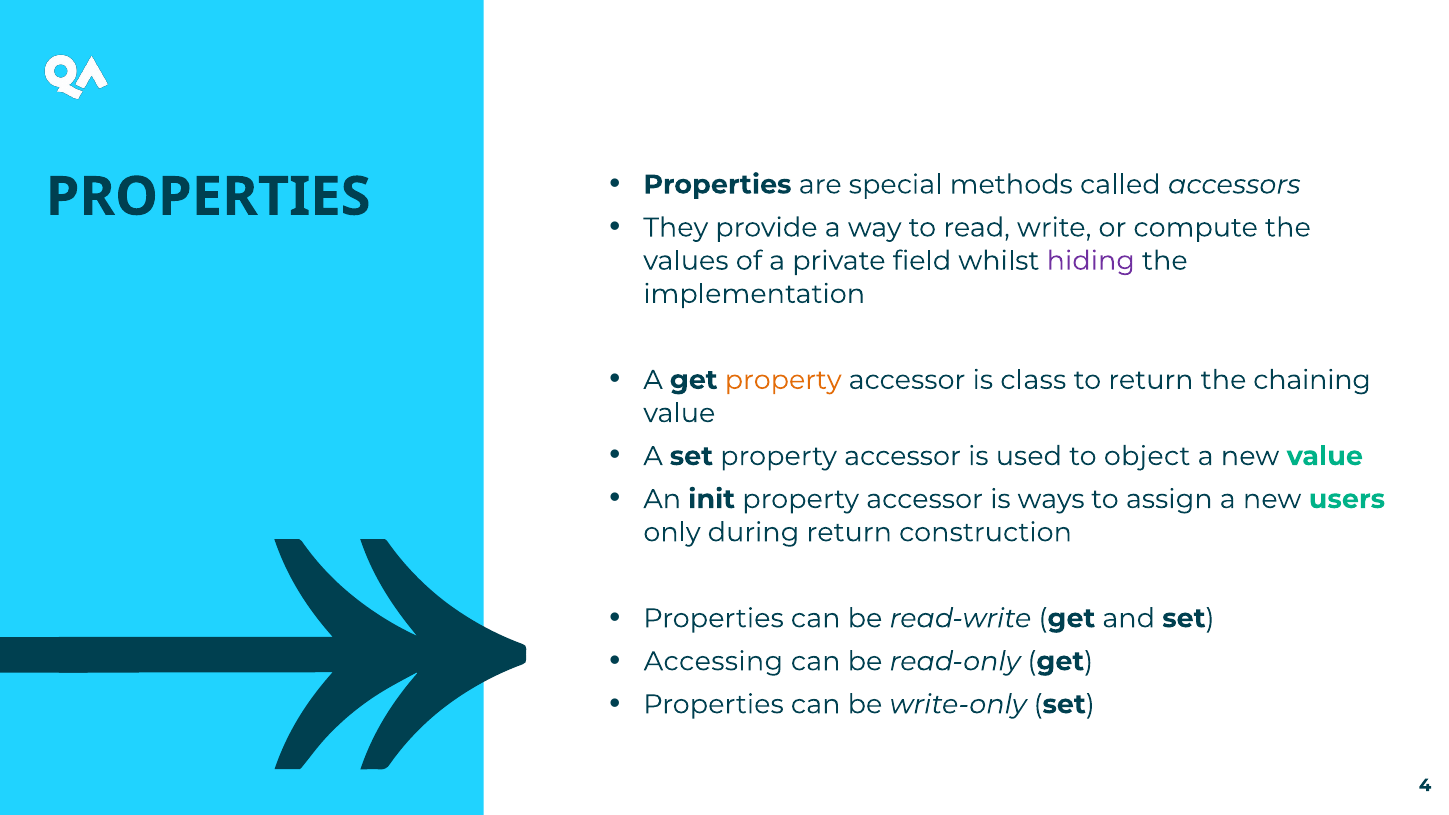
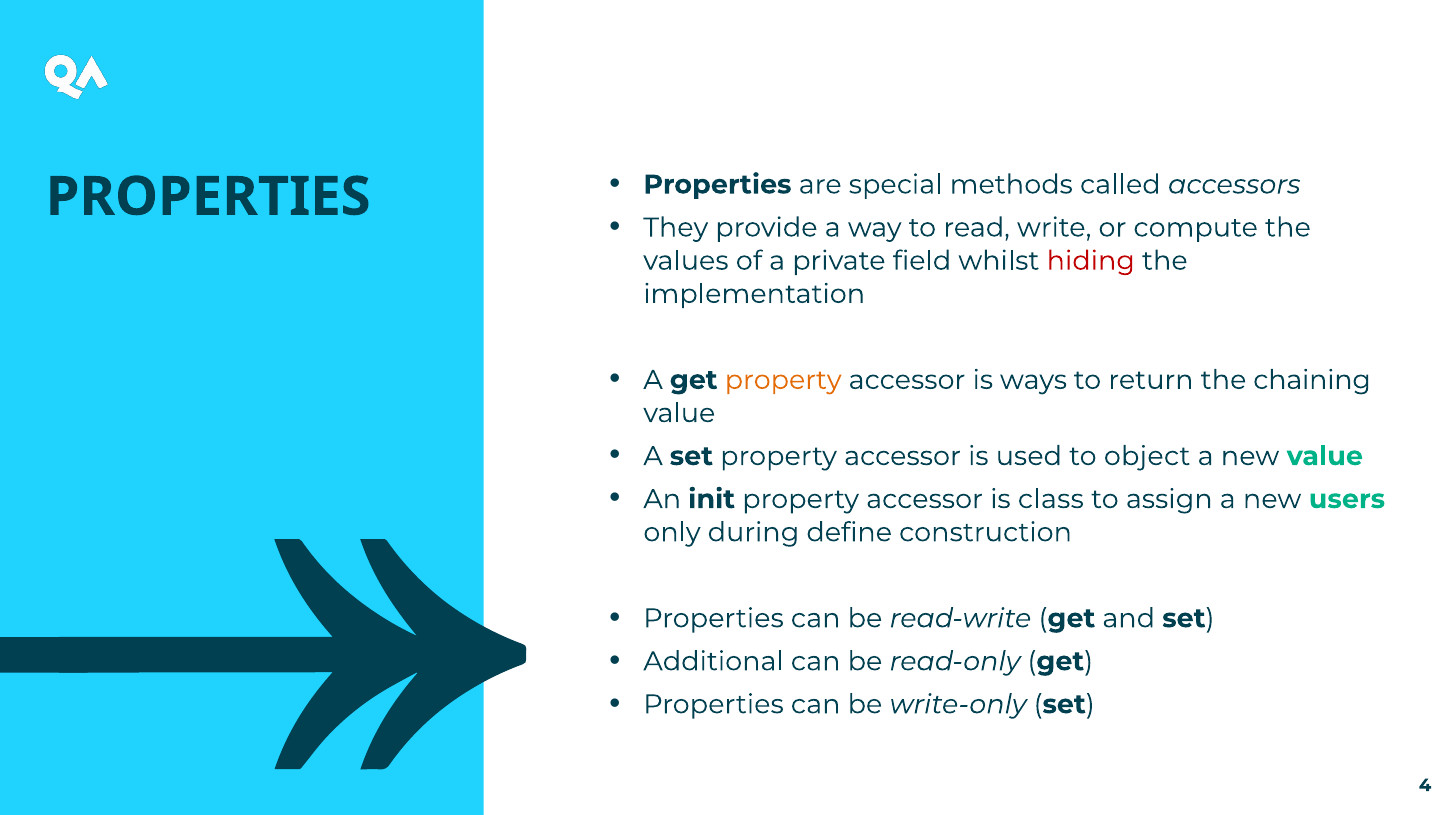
hiding colour: purple -> red
class: class -> ways
ways: ways -> class
during return: return -> define
Accessing: Accessing -> Additional
